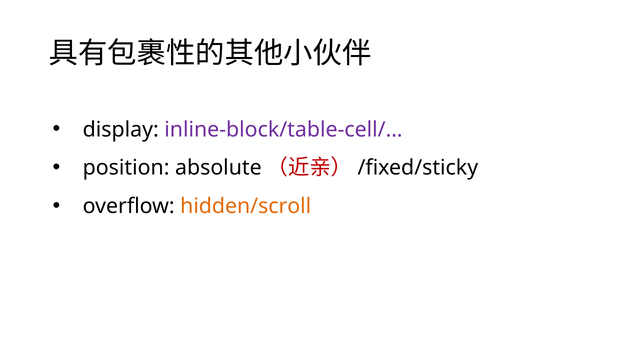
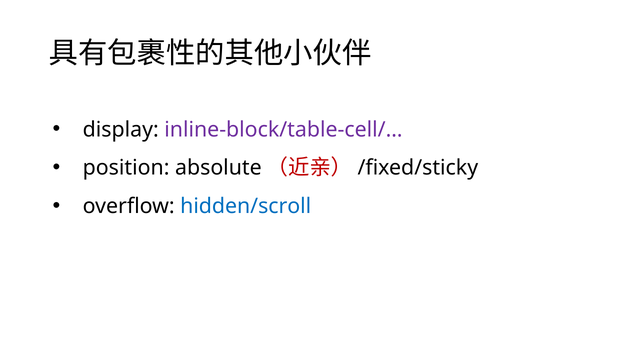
hidden/scroll colour: orange -> blue
